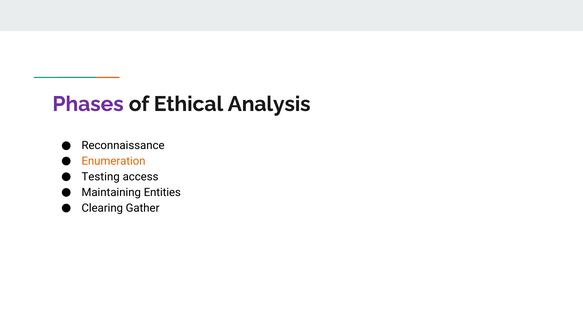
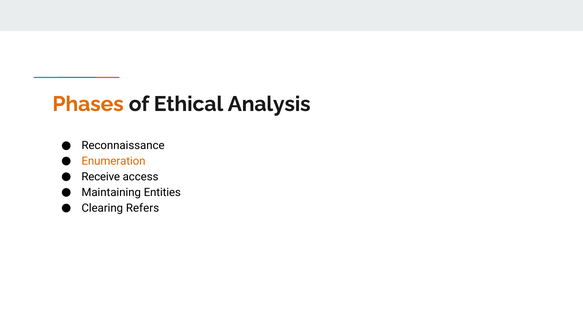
Phases colour: purple -> orange
Testing: Testing -> Receive
Gather: Gather -> Refers
